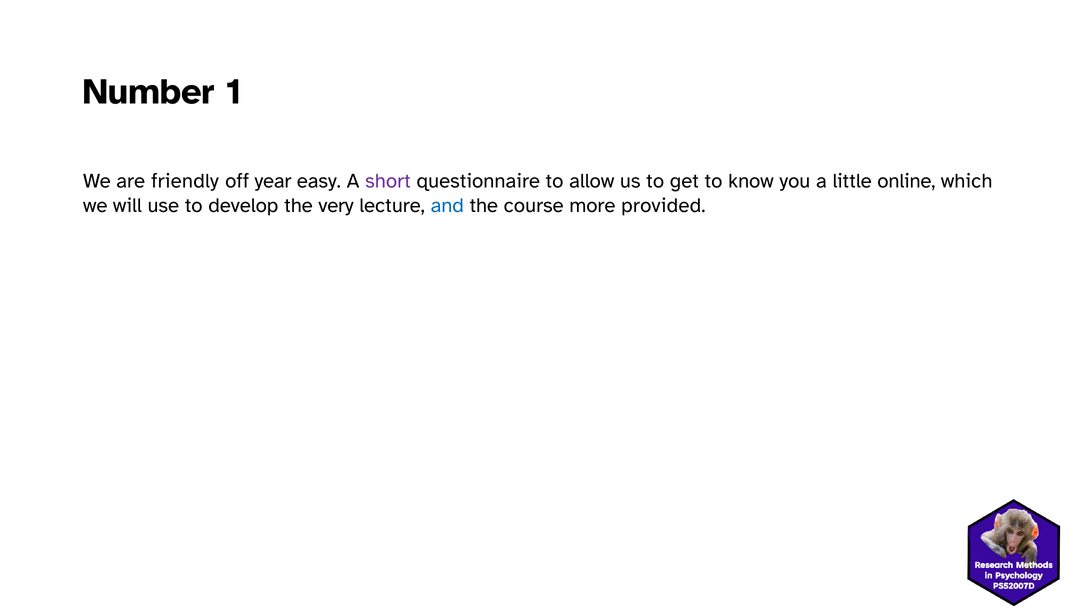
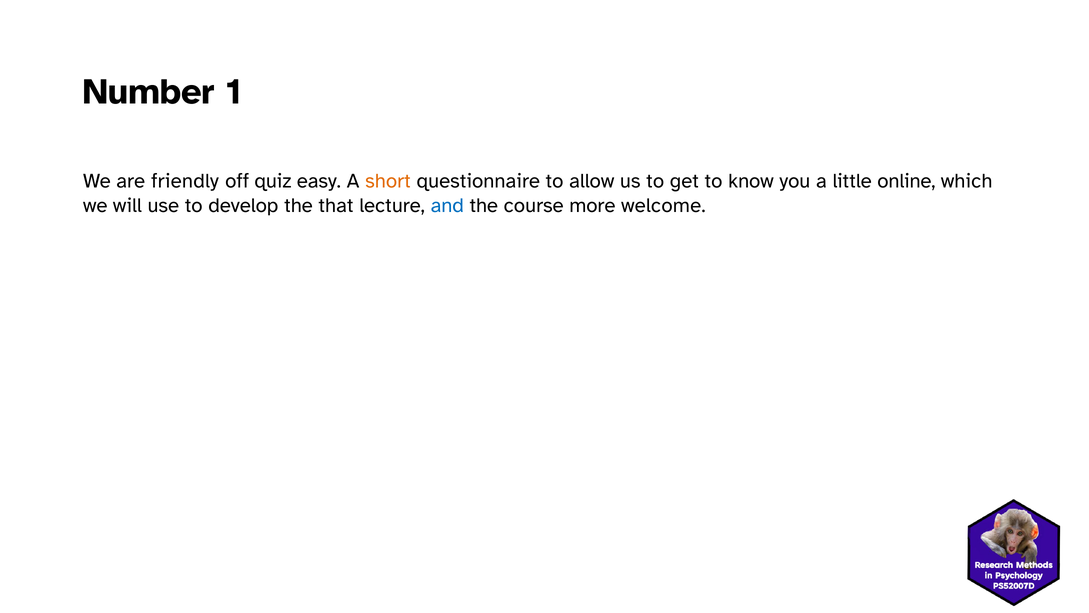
year: year -> quiz
short colour: purple -> orange
very: very -> that
provided: provided -> welcome
